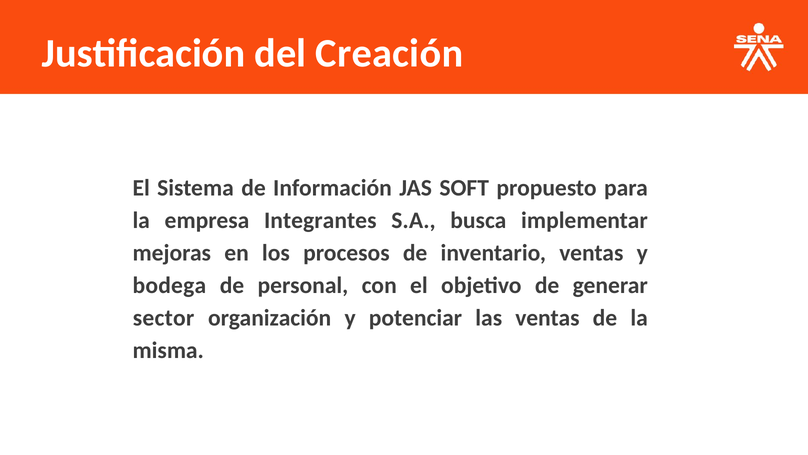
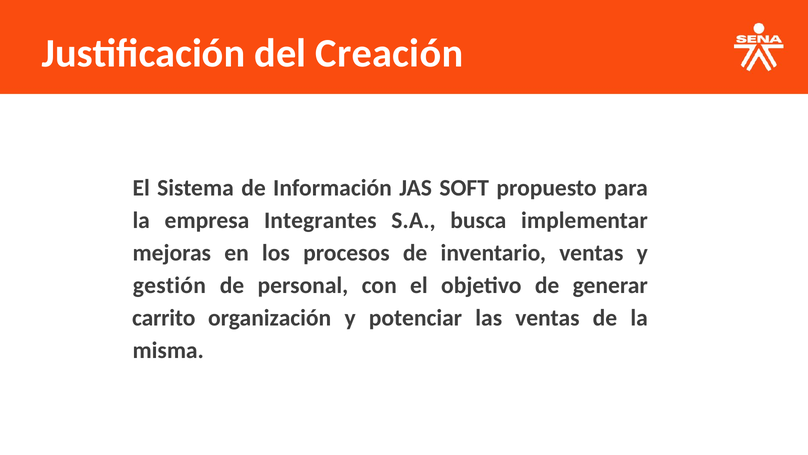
bodega: bodega -> gestión
sector: sector -> carrito
